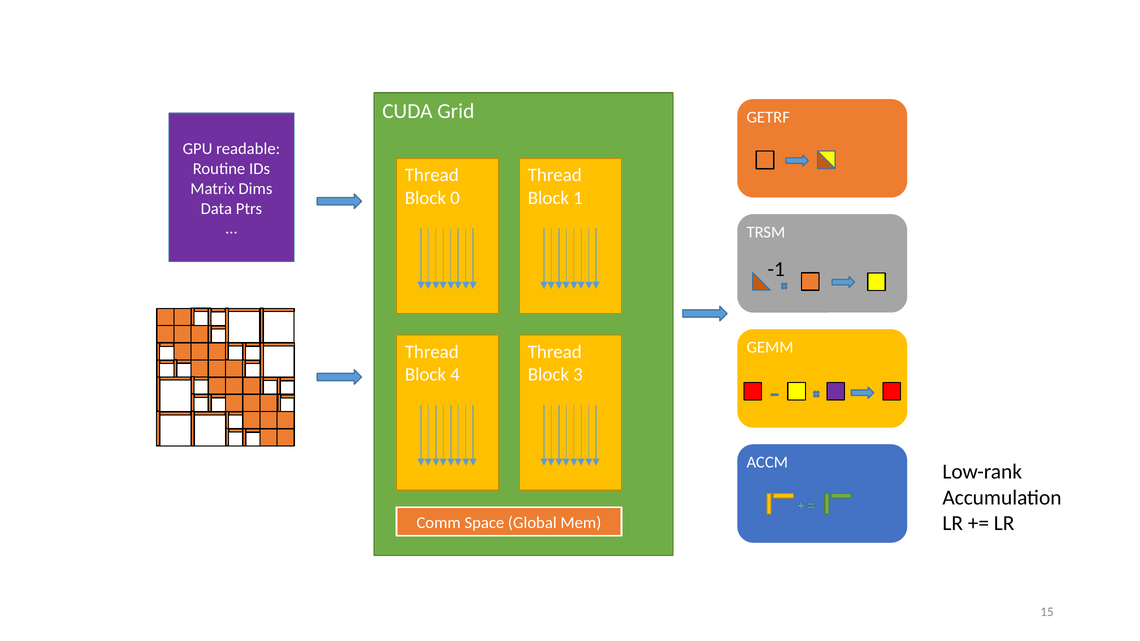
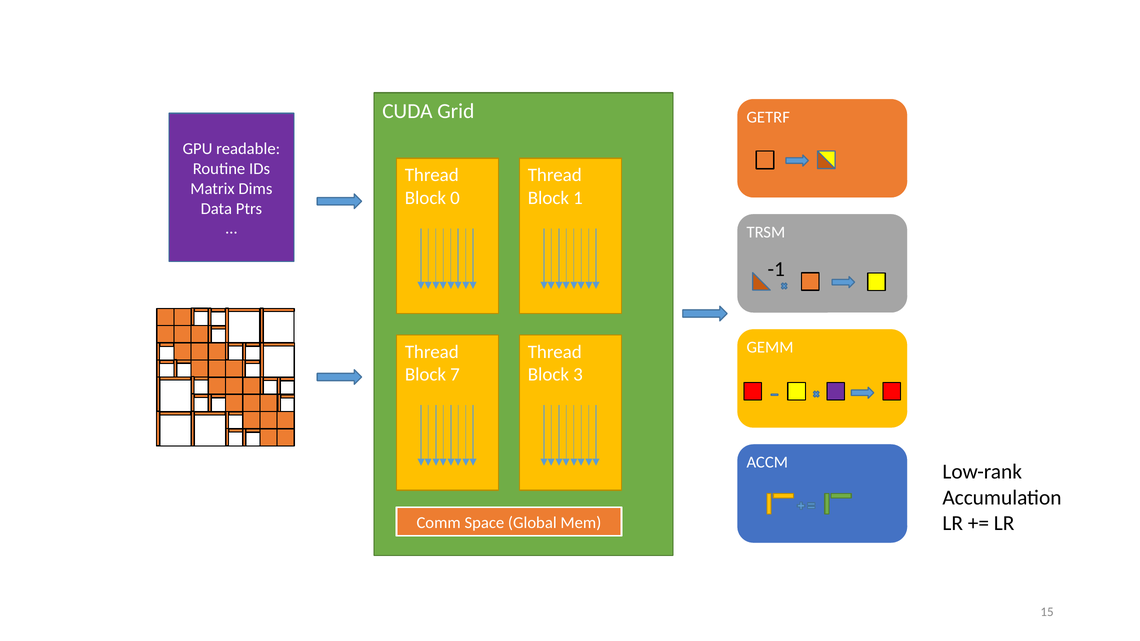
4: 4 -> 7
